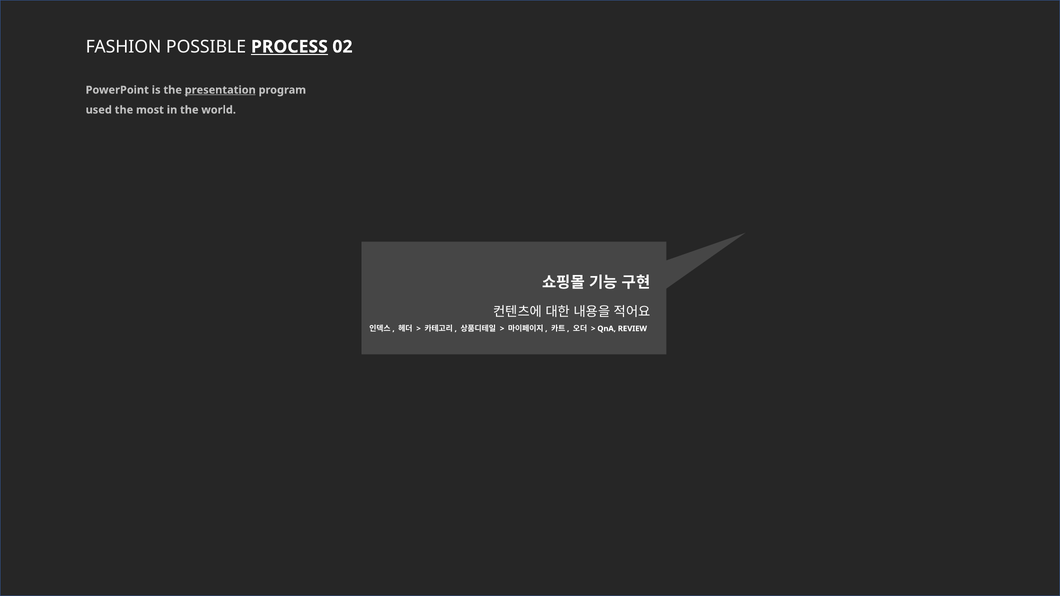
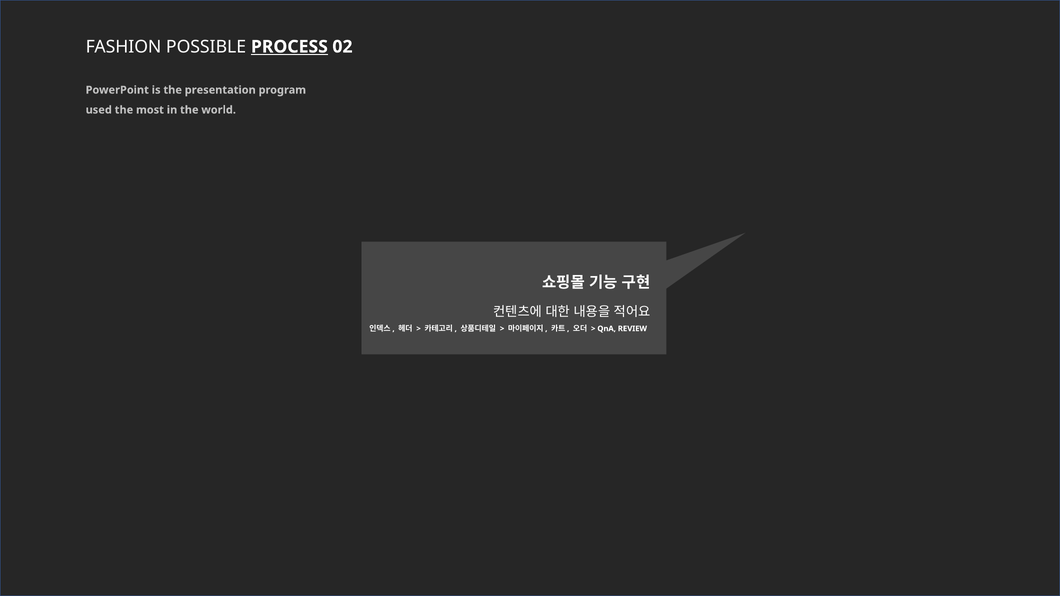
presentation underline: present -> none
